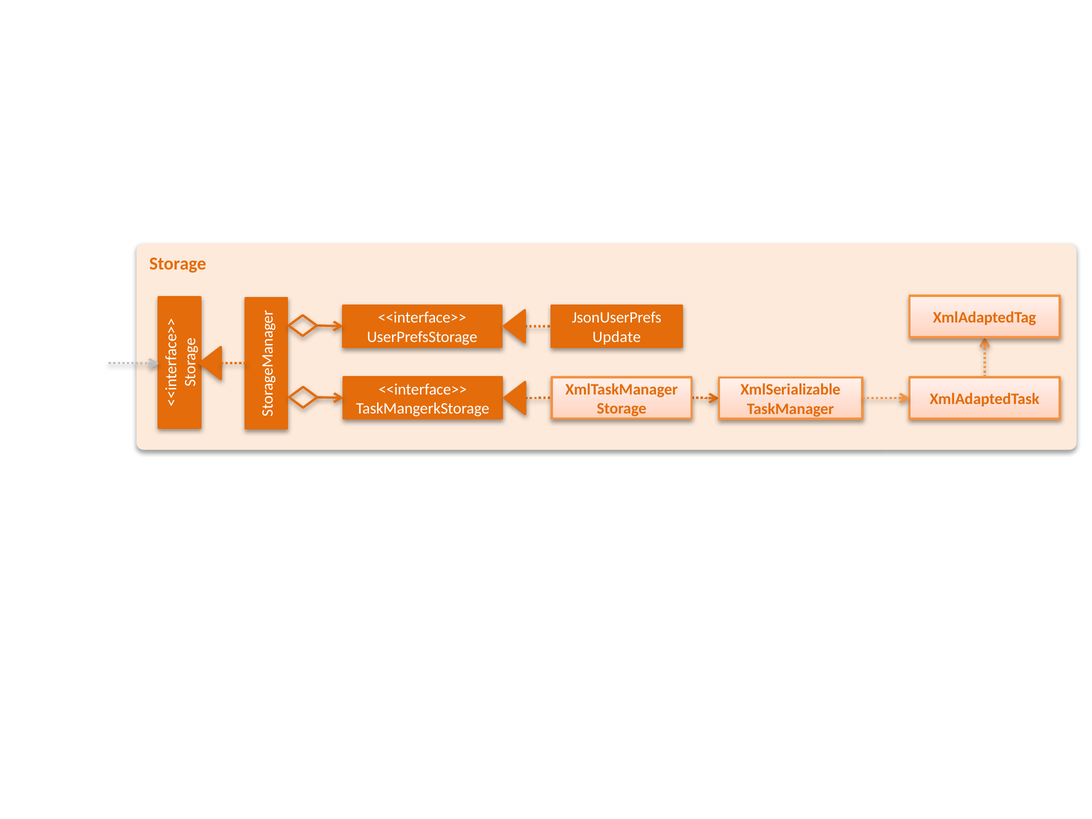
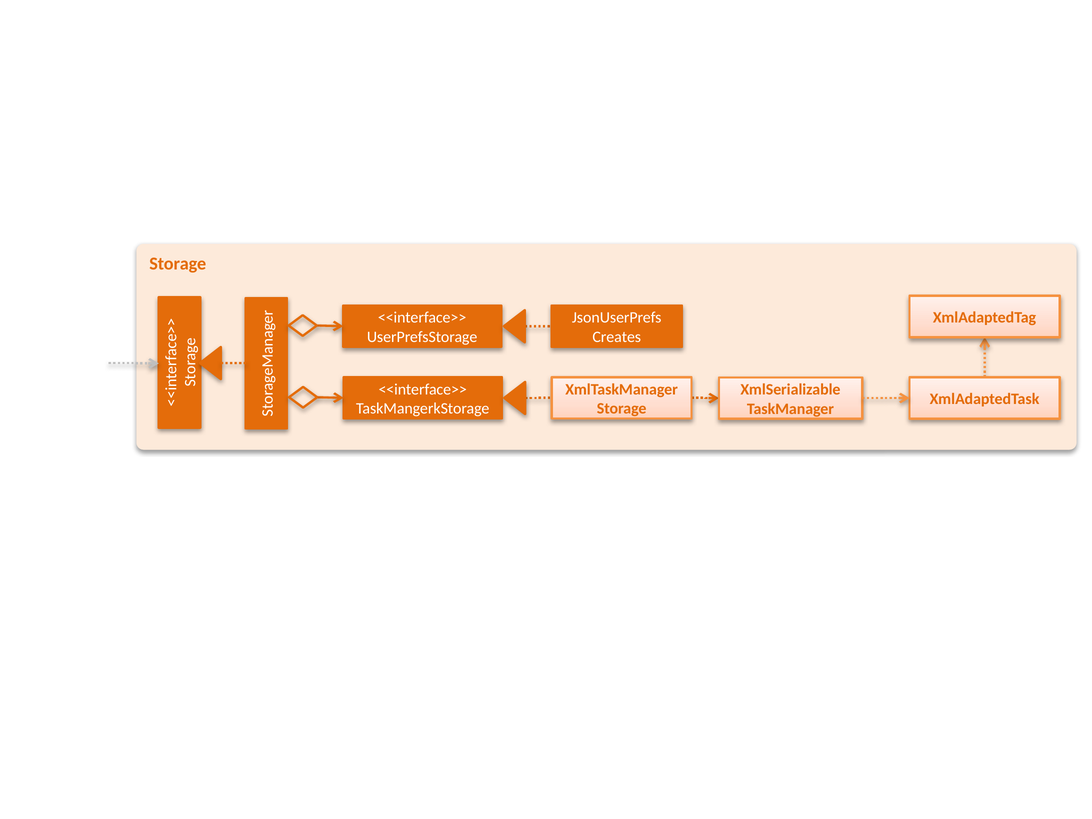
Update: Update -> Creates
